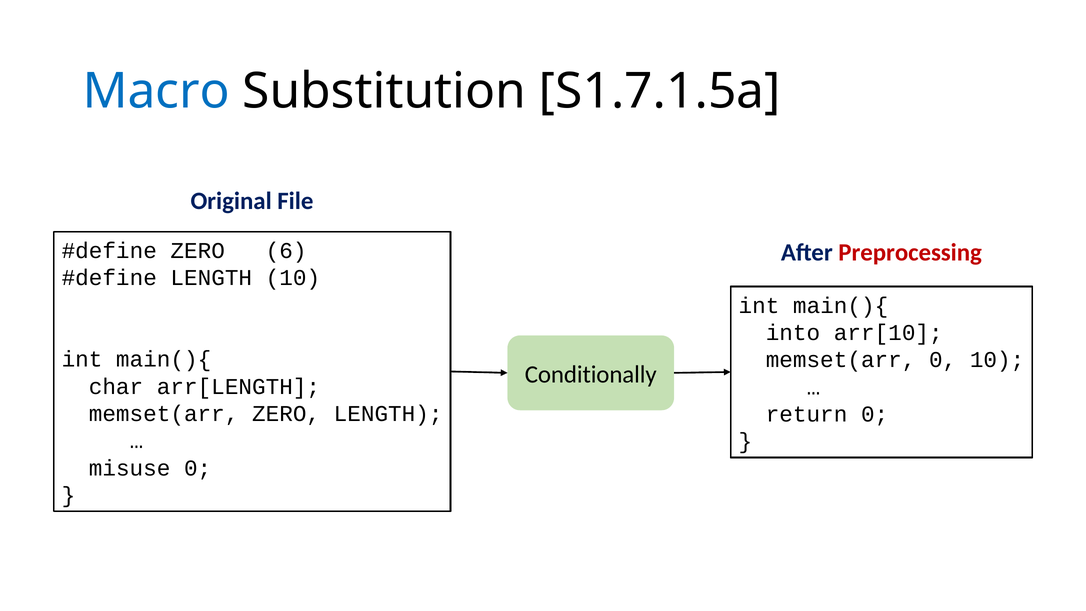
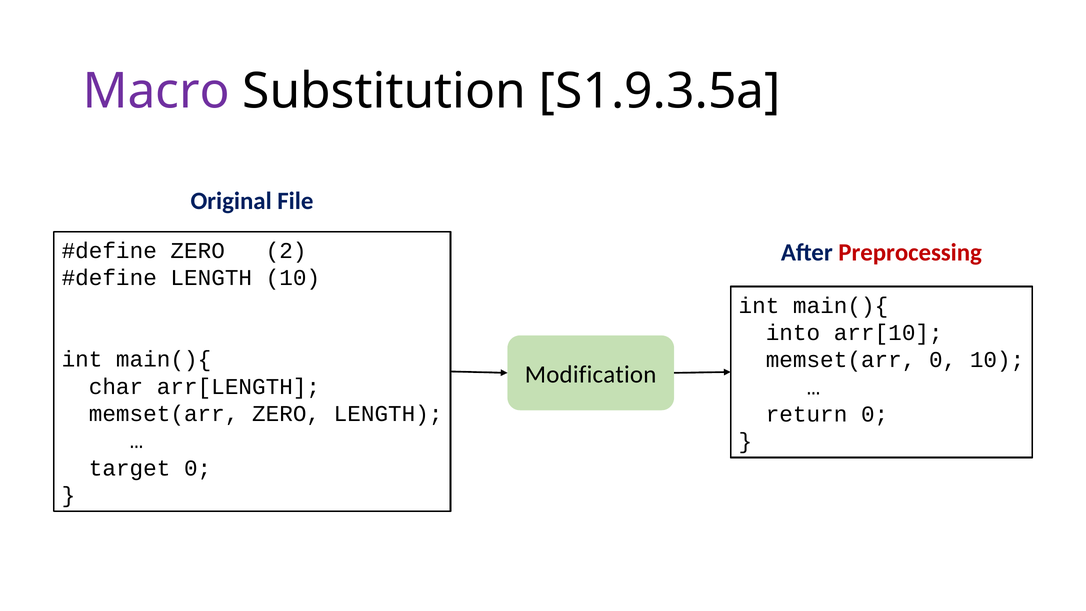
Macro colour: blue -> purple
S1.7.1.5a: S1.7.1.5a -> S1.9.3.5a
6: 6 -> 2
Conditionally: Conditionally -> Modification
misuse: misuse -> target
